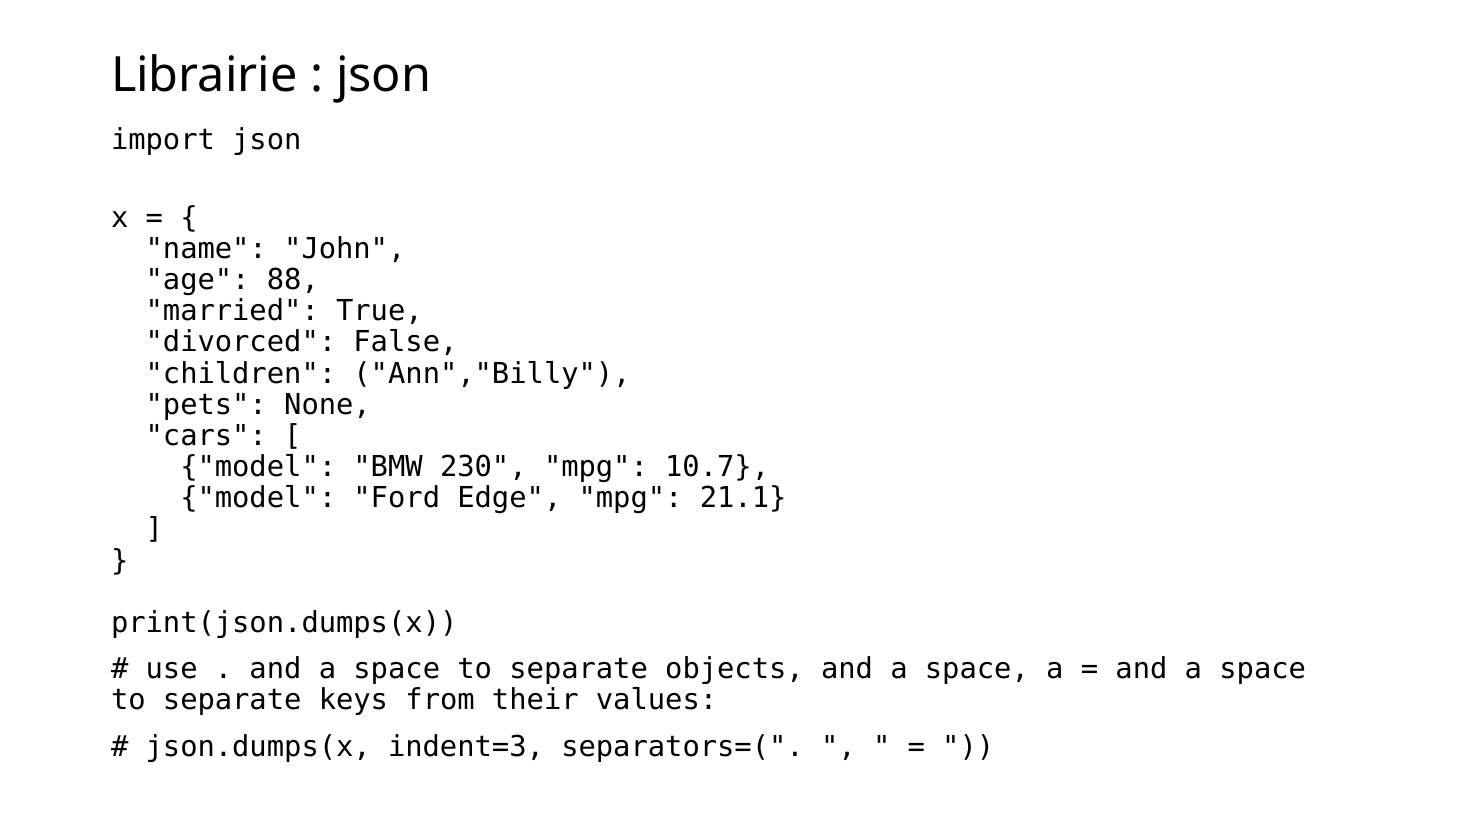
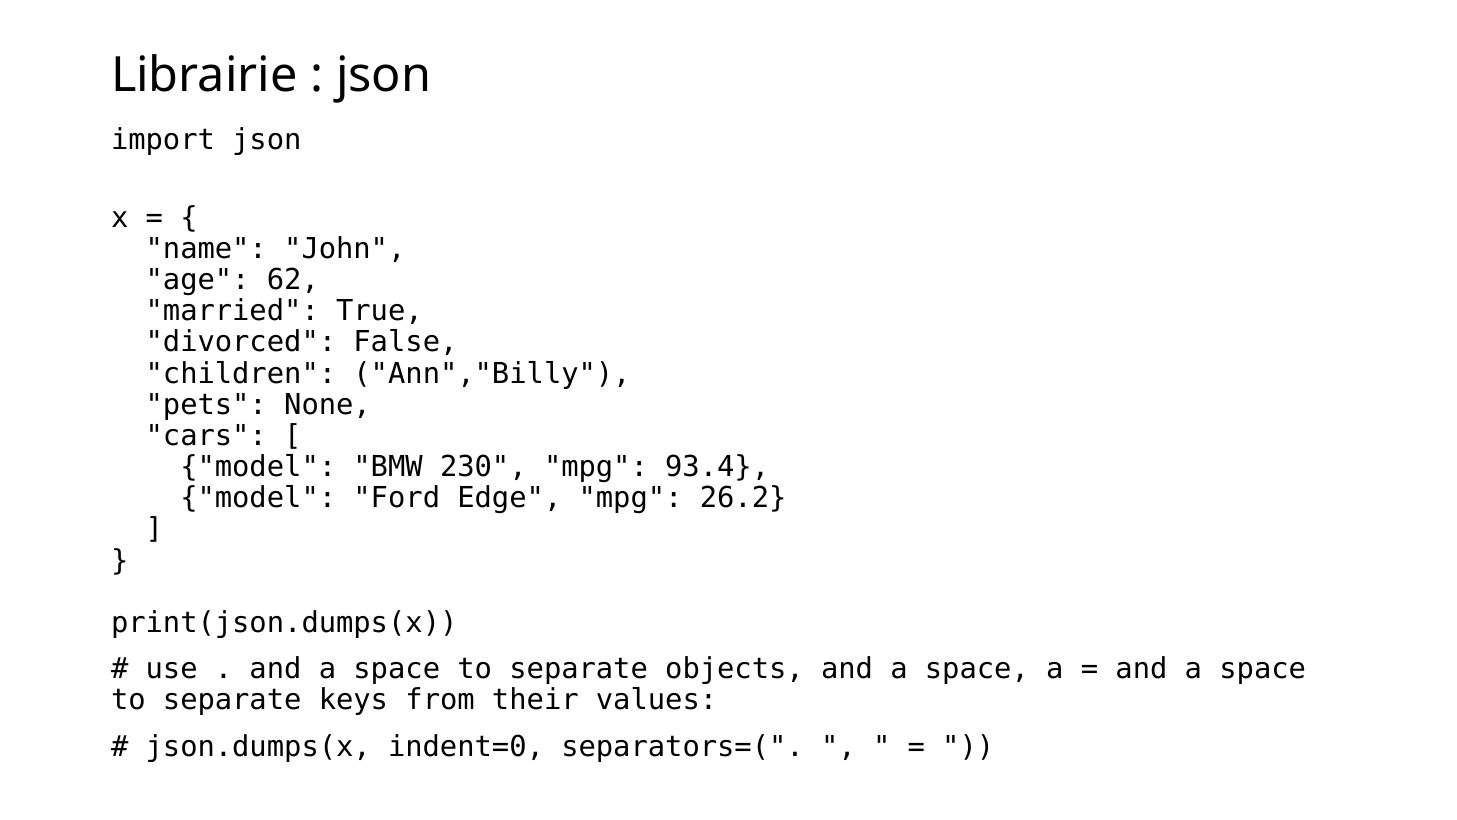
88: 88 -> 62
10.7: 10.7 -> 93.4
21.1: 21.1 -> 26.2
indent=3: indent=3 -> indent=0
